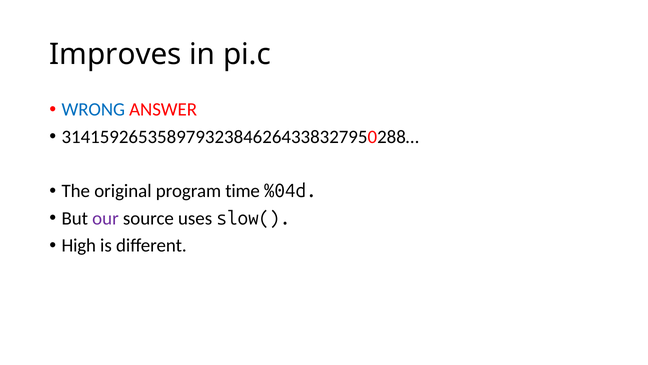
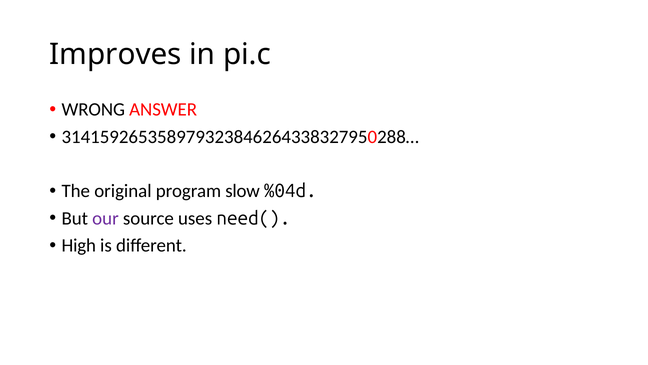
WRONG colour: blue -> black
time: time -> slow
slow(: slow( -> need(
